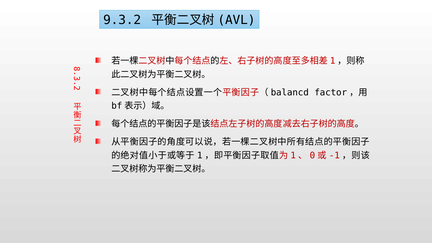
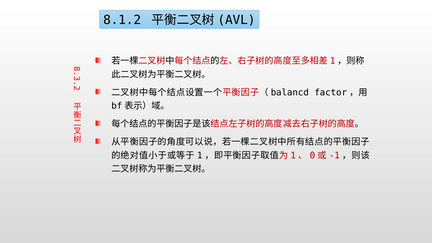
9.3.2: 9.3.2 -> 8.1.2
